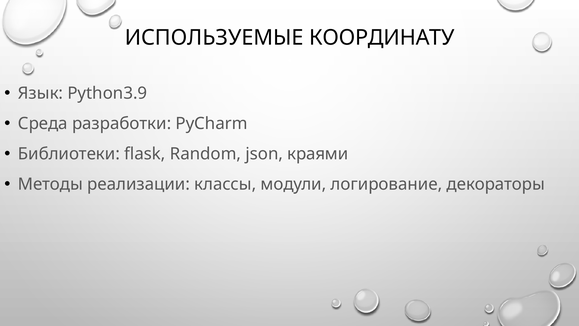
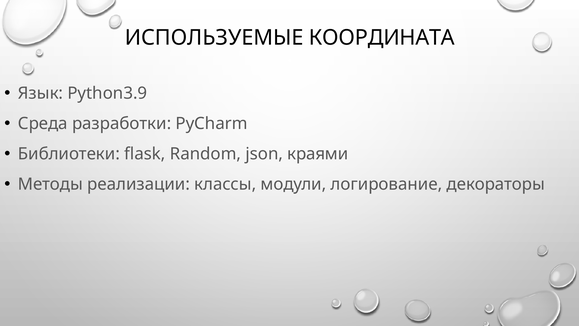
КООРДИНАТУ: КООРДИНАТУ -> КООРДИНАТА
